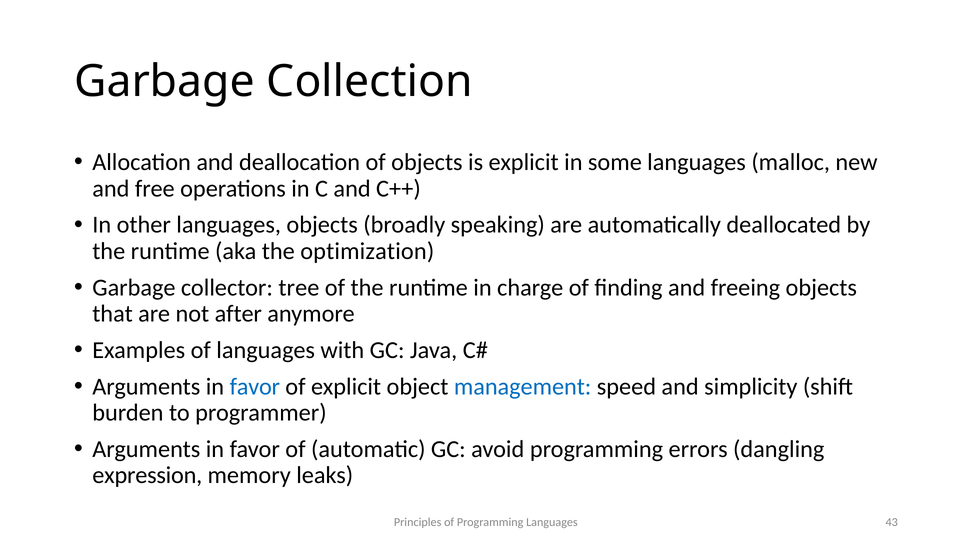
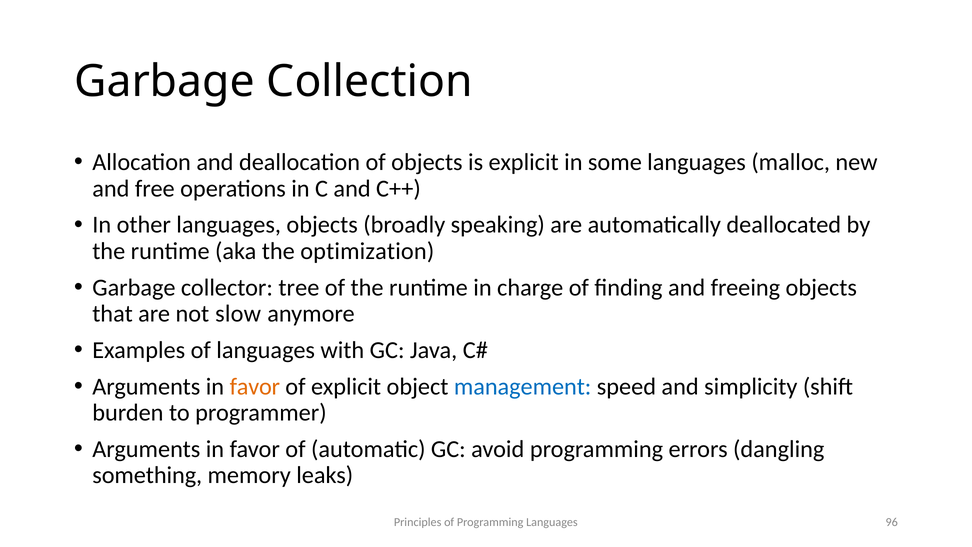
after: after -> slow
favor at (255, 386) colour: blue -> orange
expression: expression -> something
43: 43 -> 96
